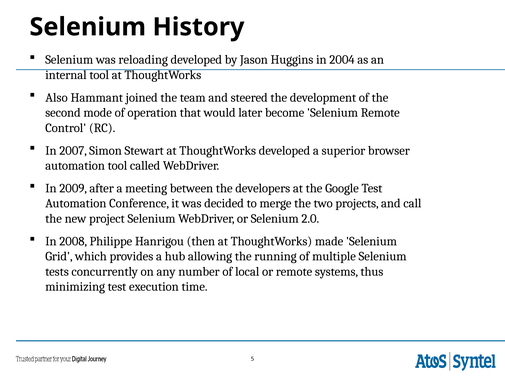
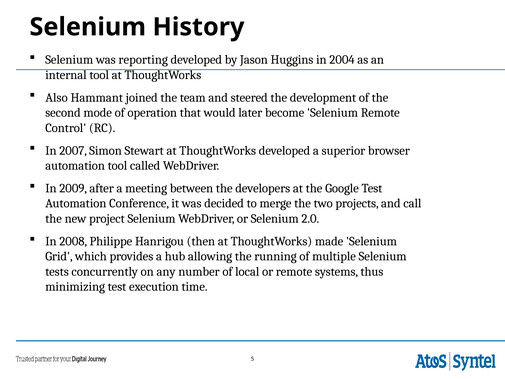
reloading: reloading -> reporting
